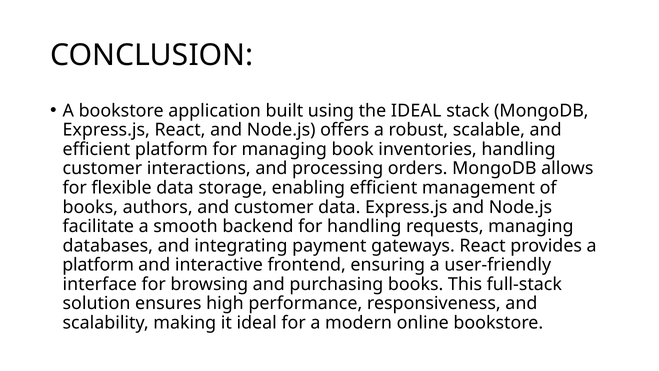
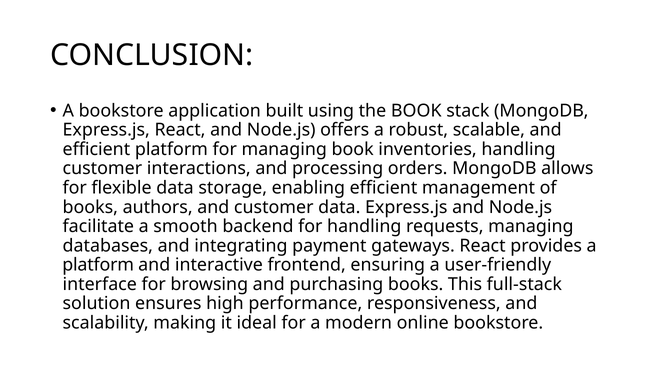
the IDEAL: IDEAL -> BOOK
